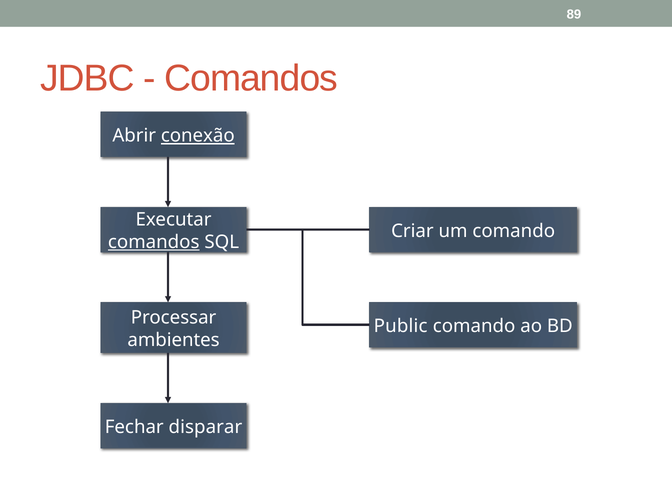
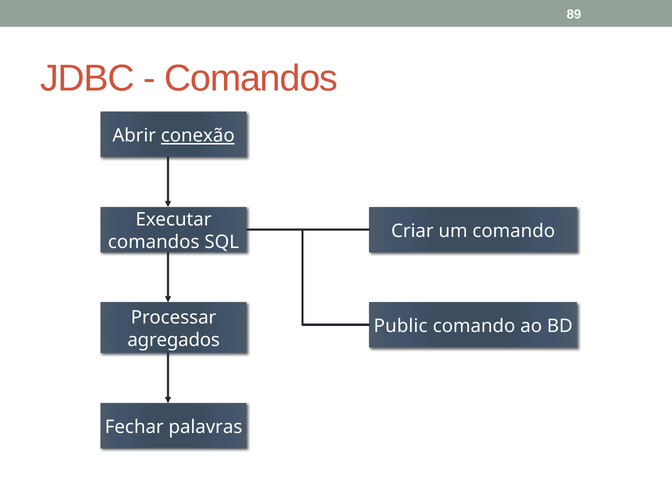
comandos at (154, 242) underline: present -> none
ambientes: ambientes -> agregados
disparar: disparar -> palavras
